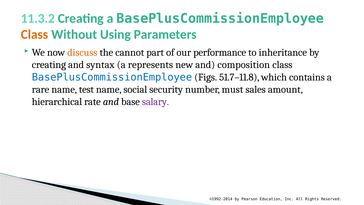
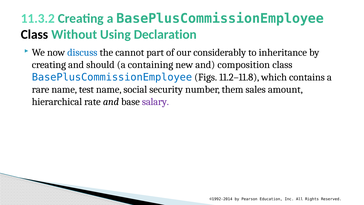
Class at (35, 34) colour: orange -> black
Parameters: Parameters -> Declaration
discuss colour: orange -> blue
performance: performance -> considerably
syntax: syntax -> should
represents: represents -> containing
51.7–11.8: 51.7–11.8 -> 11.2–11.8
must: must -> them
